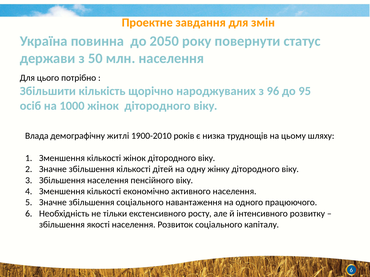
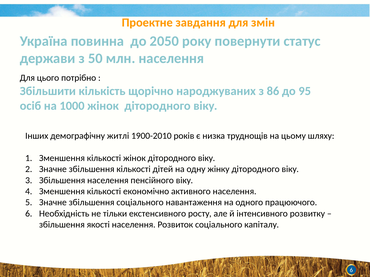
96: 96 -> 86
Влада: Влада -> Інших
